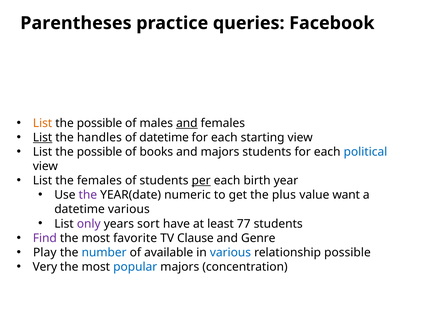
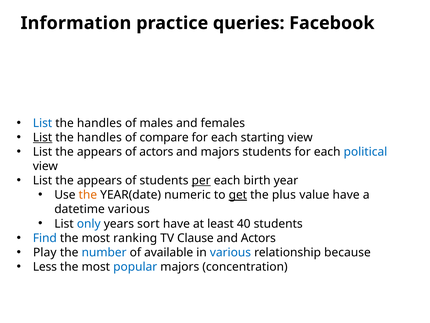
Parentheses: Parentheses -> Information
List at (43, 123) colour: orange -> blue
possible at (99, 123): possible -> handles
and at (187, 123) underline: present -> none
of datetime: datetime -> compare
possible at (99, 152): possible -> appears
of books: books -> actors
females at (99, 180): females -> appears
the at (88, 195) colour: purple -> orange
get underline: none -> present
value want: want -> have
only colour: purple -> blue
77: 77 -> 40
Find colour: purple -> blue
favorite: favorite -> ranking
and Genre: Genre -> Actors
relationship possible: possible -> because
Very: Very -> Less
